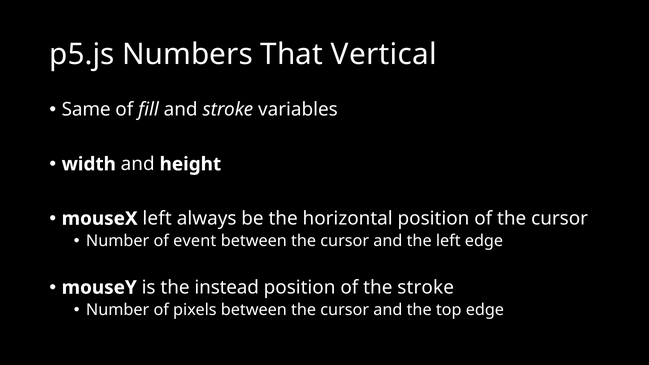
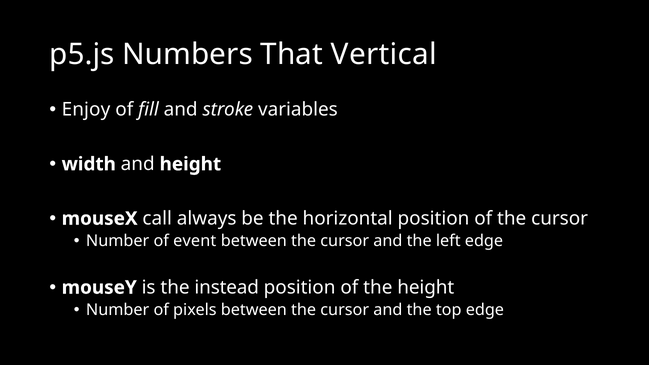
Same: Same -> Enjoy
mouseX left: left -> call
the stroke: stroke -> height
